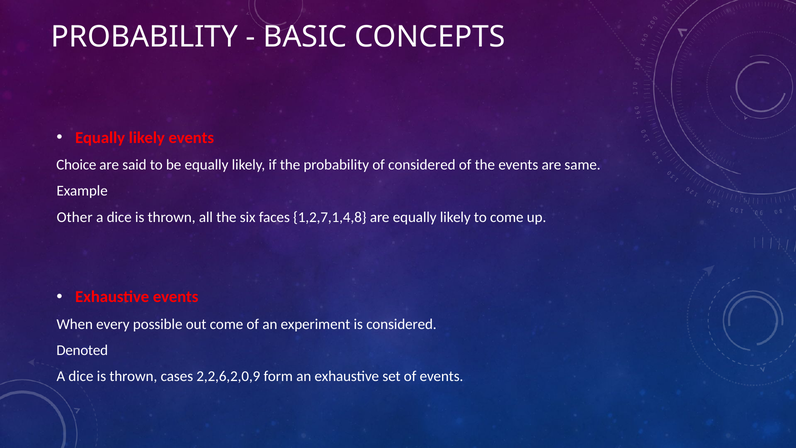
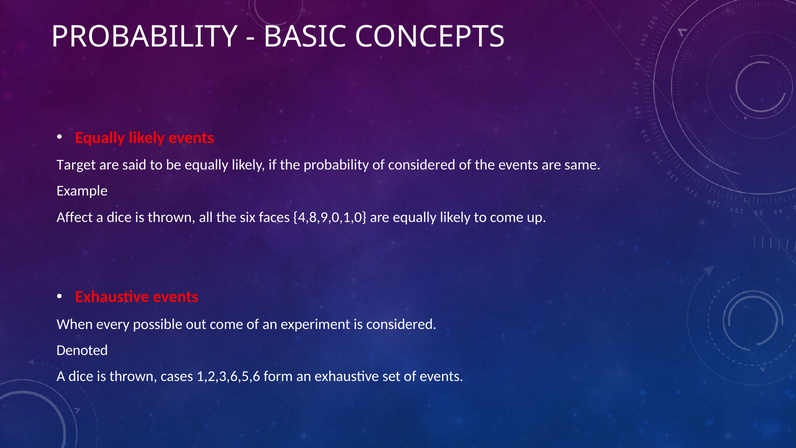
Choice: Choice -> Target
Other: Other -> Affect
1,2,7,1,4,8: 1,2,7,1,4,8 -> 4,8,9,0,1,0
2,2,6,2,0,9: 2,2,6,2,0,9 -> 1,2,3,6,5,6
